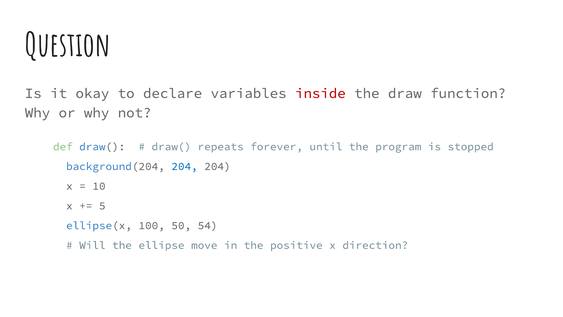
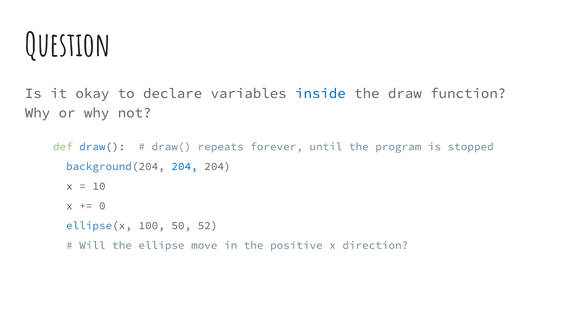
inside colour: red -> blue
5: 5 -> 0
54: 54 -> 52
